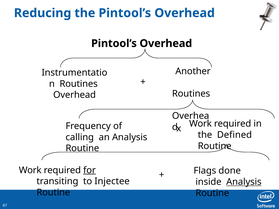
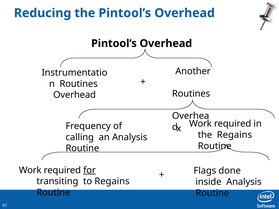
the Defined: Defined -> Regains
to Injectee: Injectee -> Regains
Analysis at (244, 182) underline: present -> none
